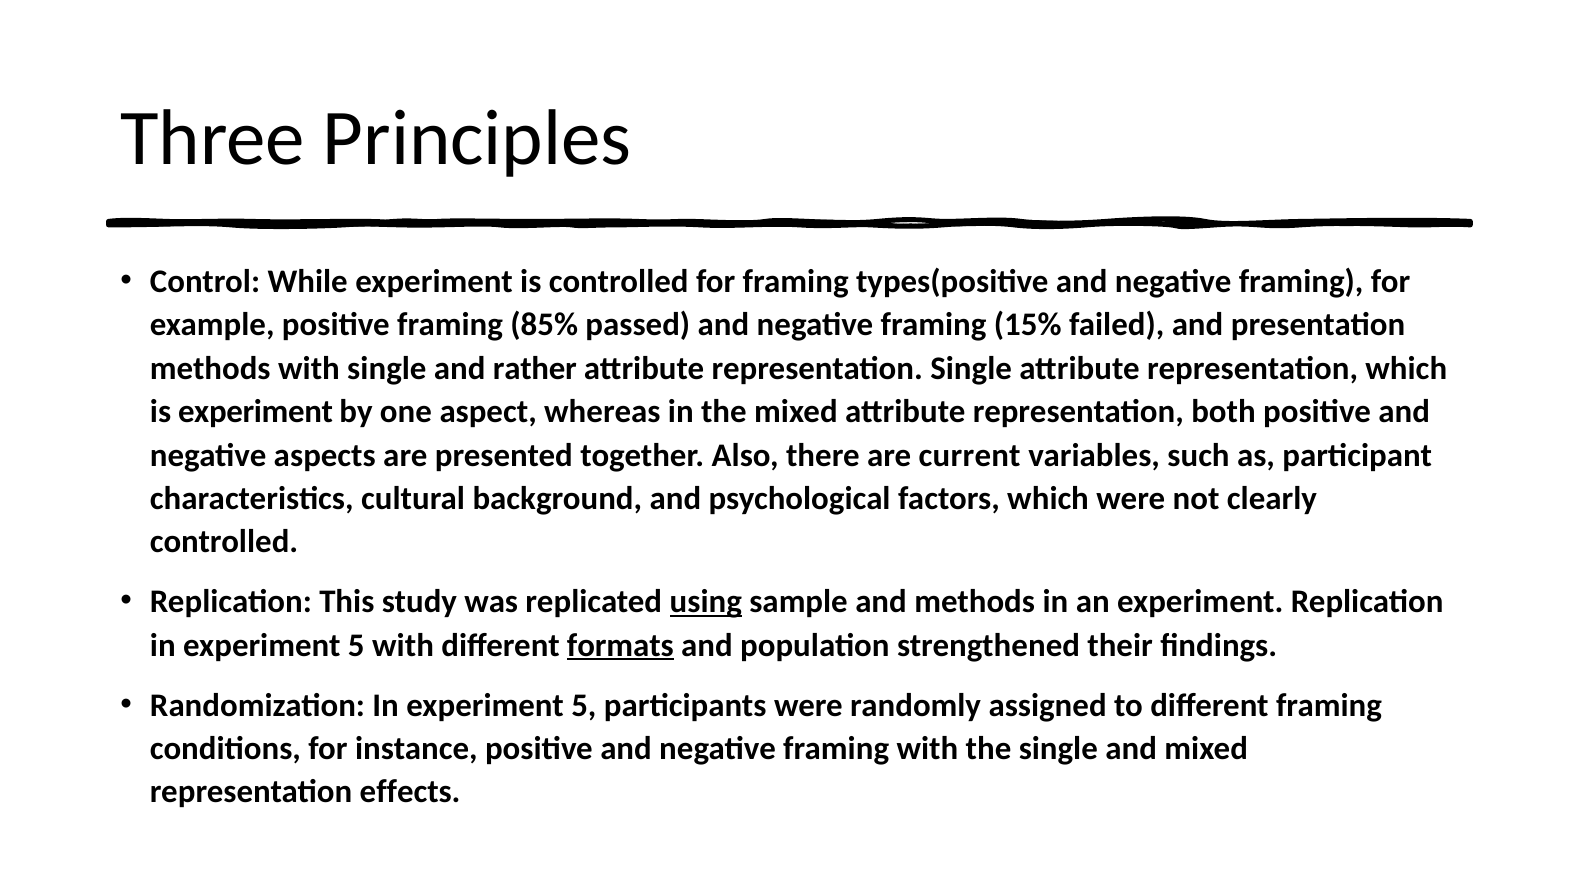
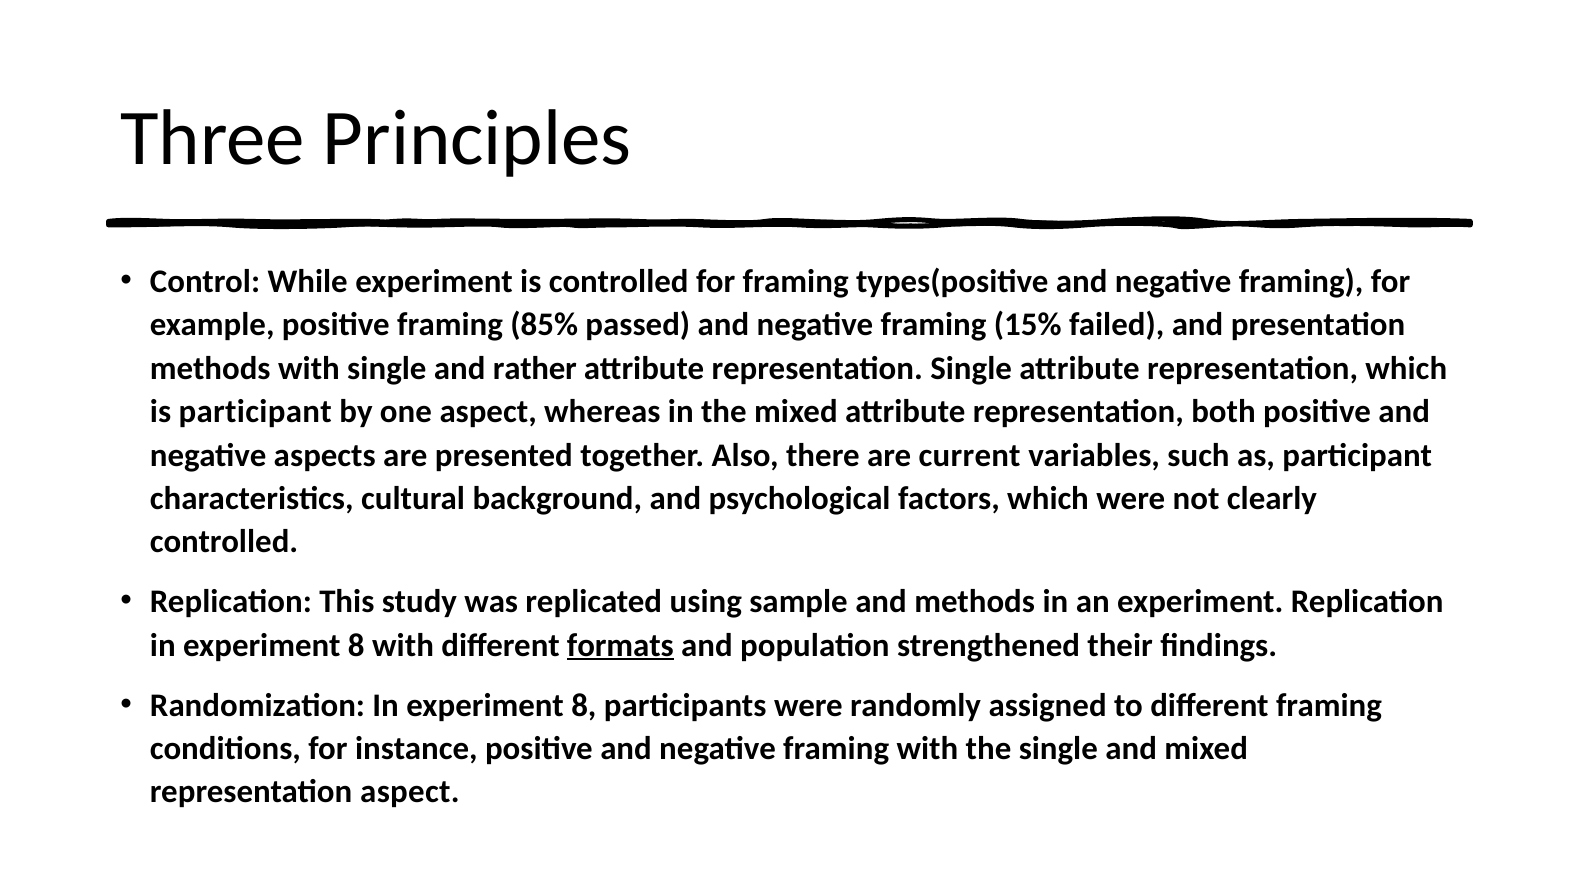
is experiment: experiment -> participant
using underline: present -> none
5 at (356, 645): 5 -> 8
Randomization In experiment 5: 5 -> 8
representation effects: effects -> aspect
